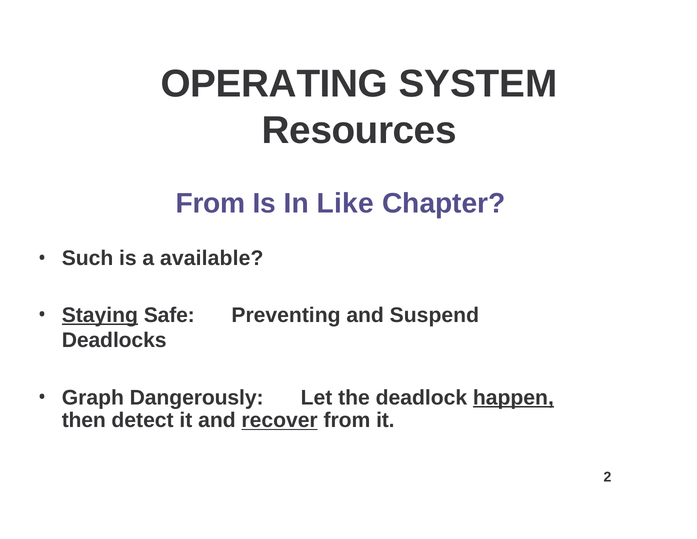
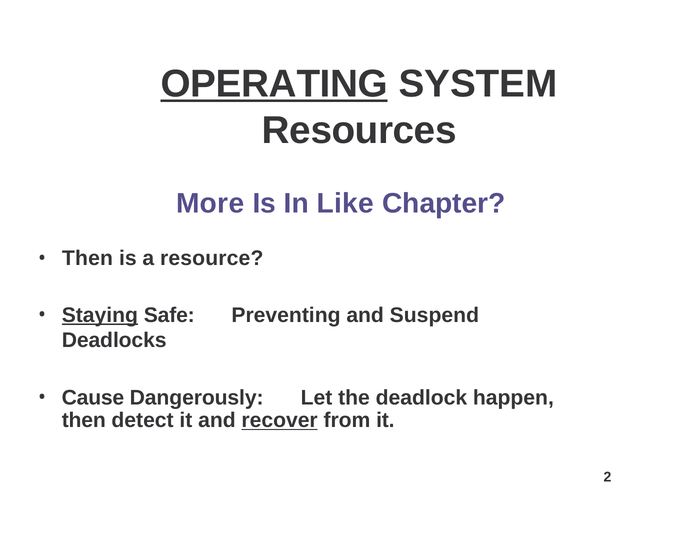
OPERATING underline: none -> present
From at (210, 203): From -> More
Such at (88, 258): Such -> Then
available: available -> resource
Graph: Graph -> Cause
happen underline: present -> none
